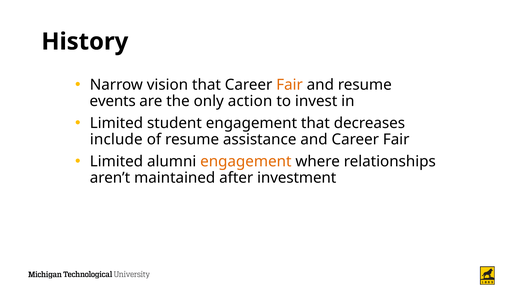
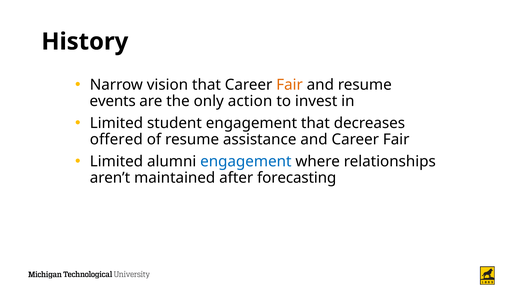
include: include -> offered
engagement at (246, 161) colour: orange -> blue
investment: investment -> forecasting
